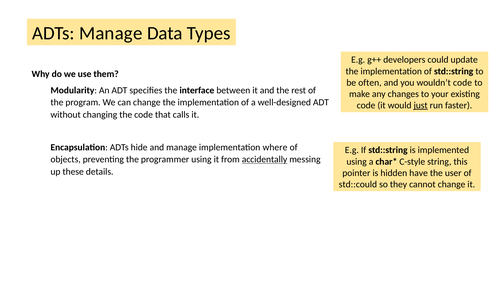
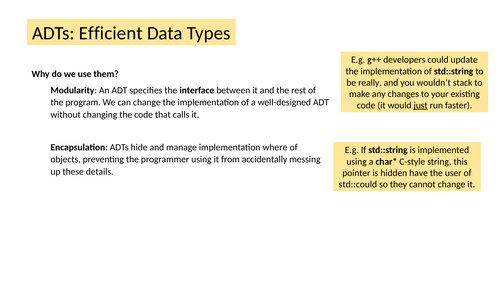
ADTs Manage: Manage -> Efficient
often: often -> really
wouldn’t code: code -> stack
accidentally underline: present -> none
